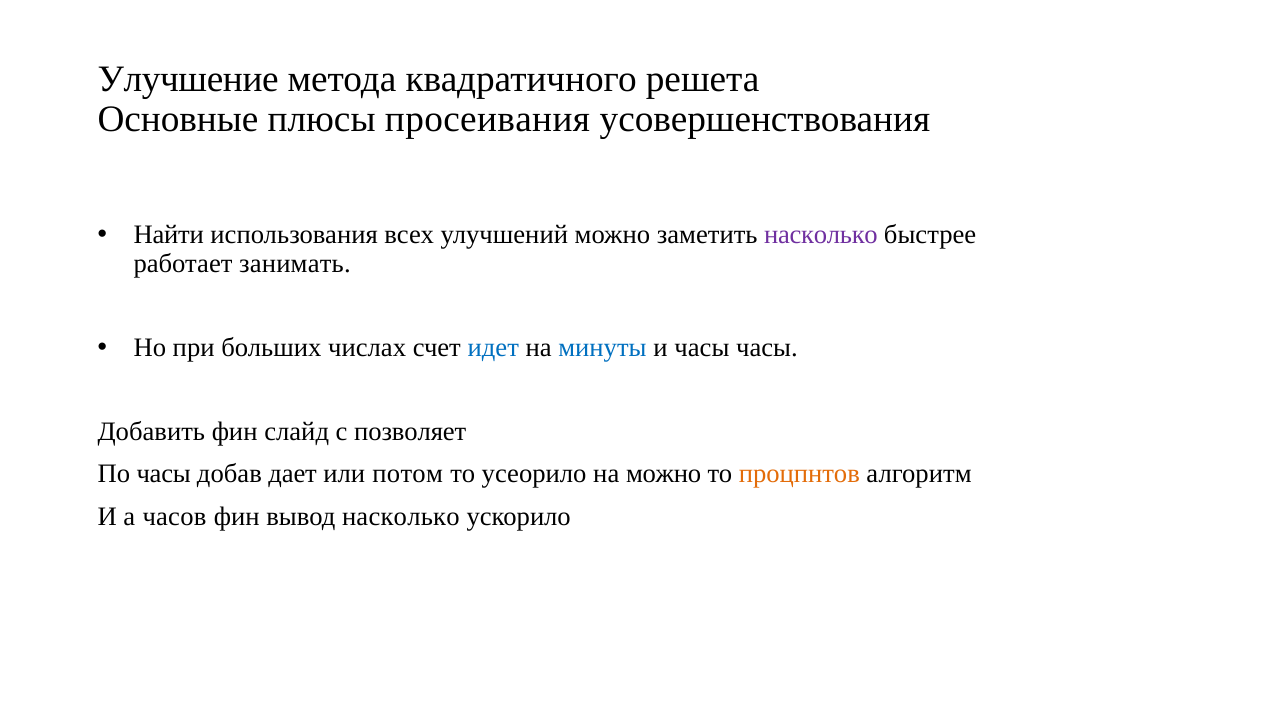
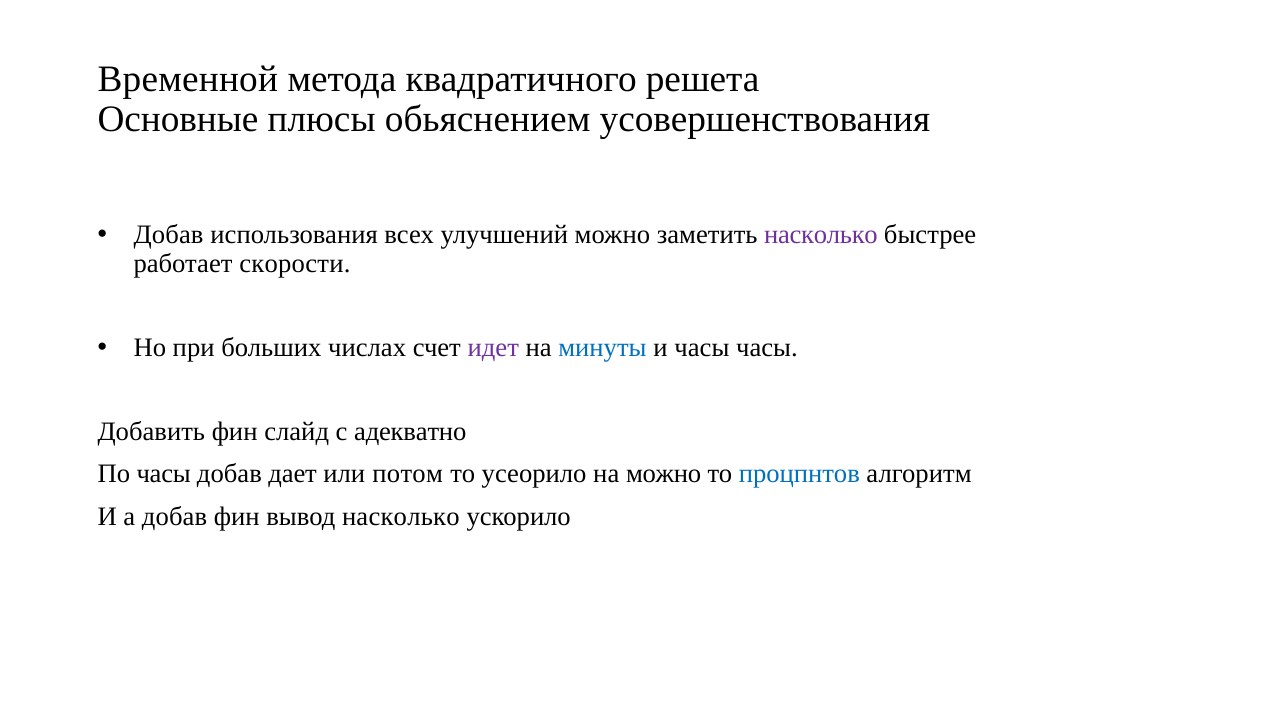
Улучшение: Улучшение -> Временной
просеивания: просеивания -> обьяснением
Найти at (169, 235): Найти -> Добав
занимать: занимать -> скорости
идет colour: blue -> purple
позволяет: позволяет -> адекватно
процпнтов colour: orange -> blue
а часов: часов -> добав
